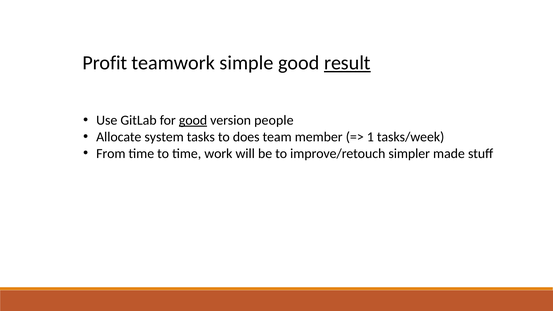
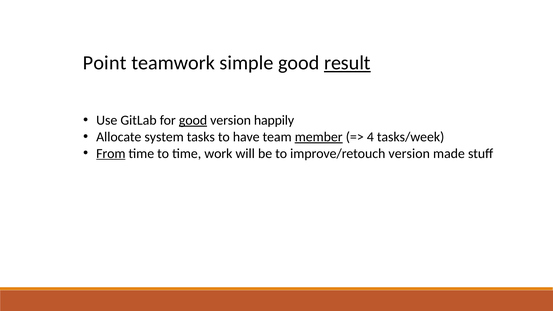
Profit: Profit -> Point
people: people -> happily
does: does -> have
member underline: none -> present
1: 1 -> 4
From underline: none -> present
improve/retouch simpler: simpler -> version
